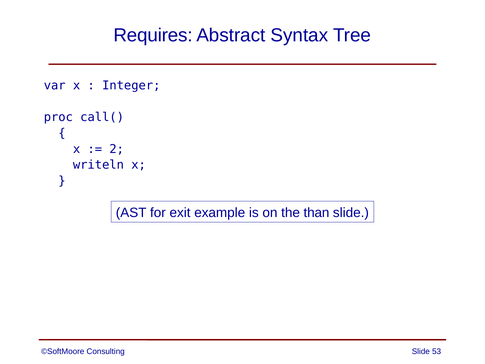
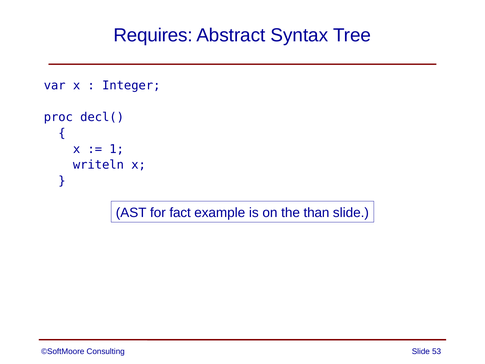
call(: call( -> decl(
2: 2 -> 1
exit: exit -> fact
